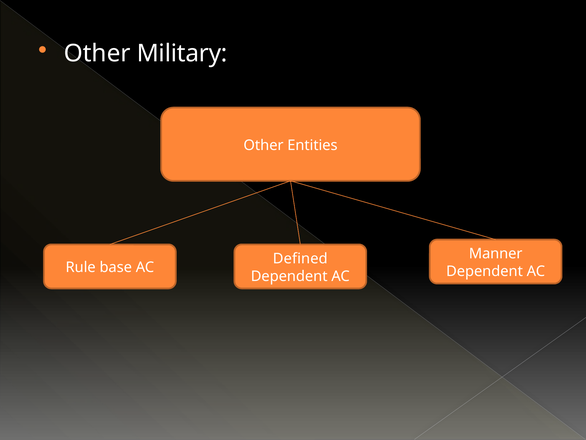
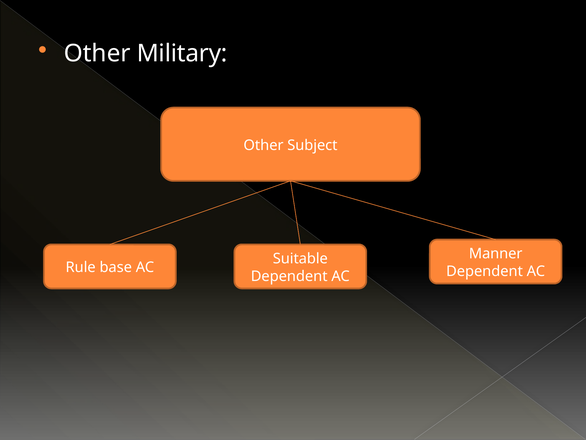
Entities: Entities -> Subject
Defined: Defined -> Suitable
